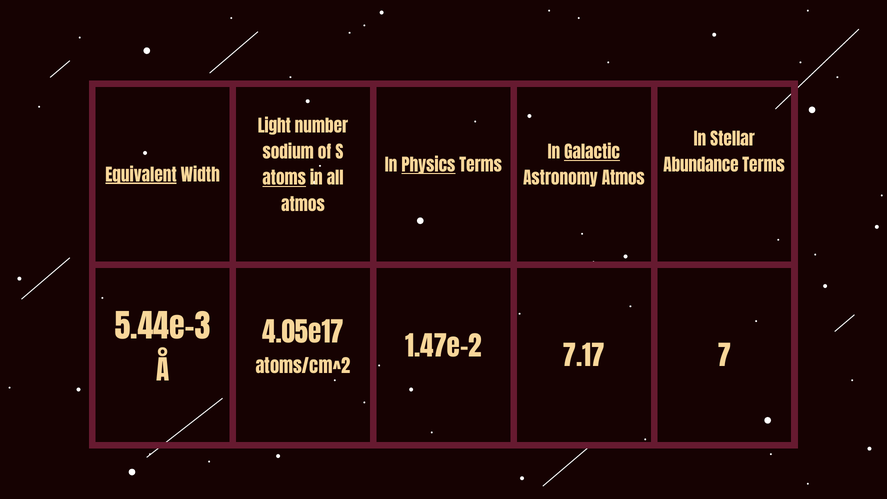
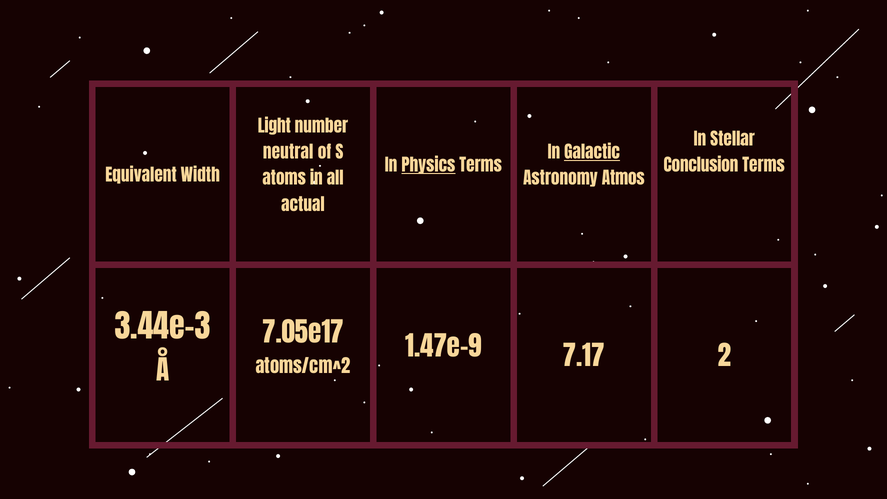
sodium: sodium -> neutral
Abundance: Abundance -> Conclusion
Equivalent underline: present -> none
atoms underline: present -> none
atmos at (303, 205): atmos -> actual
5.44e-3: 5.44e-3 -> 3.44e-3
4.05e17: 4.05e17 -> 7.05e17
1.47e-2: 1.47e-2 -> 1.47e-9
7: 7 -> 2
